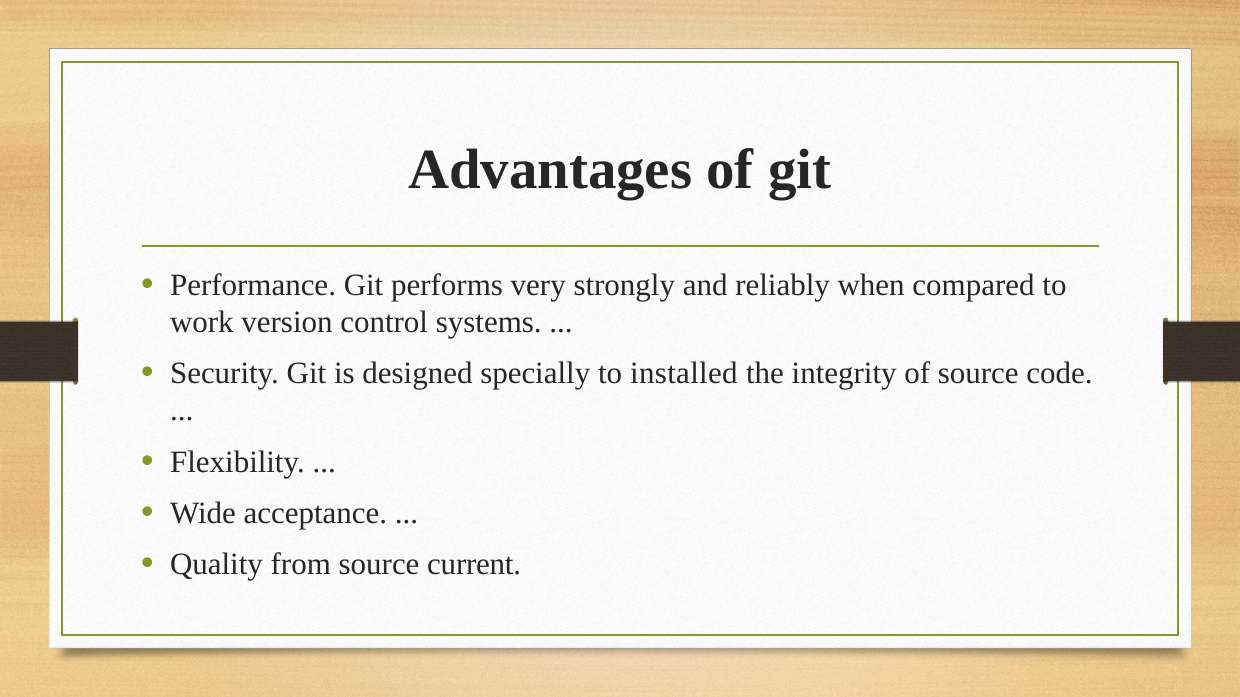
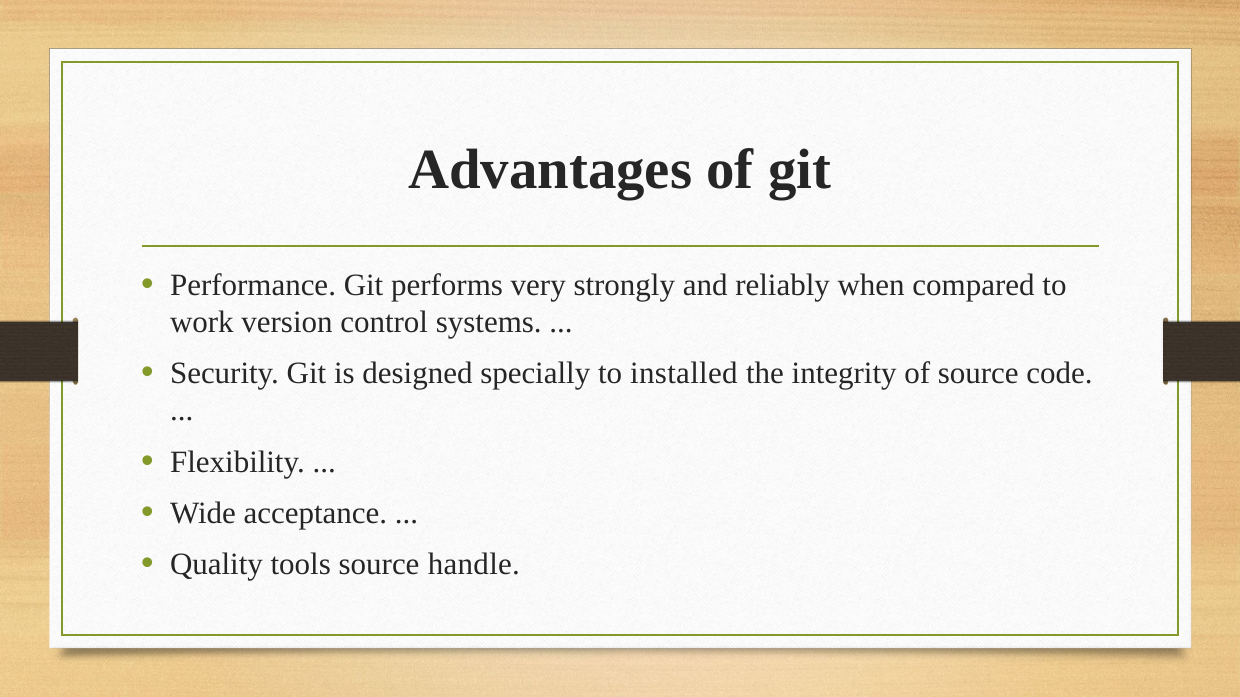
from: from -> tools
current: current -> handle
